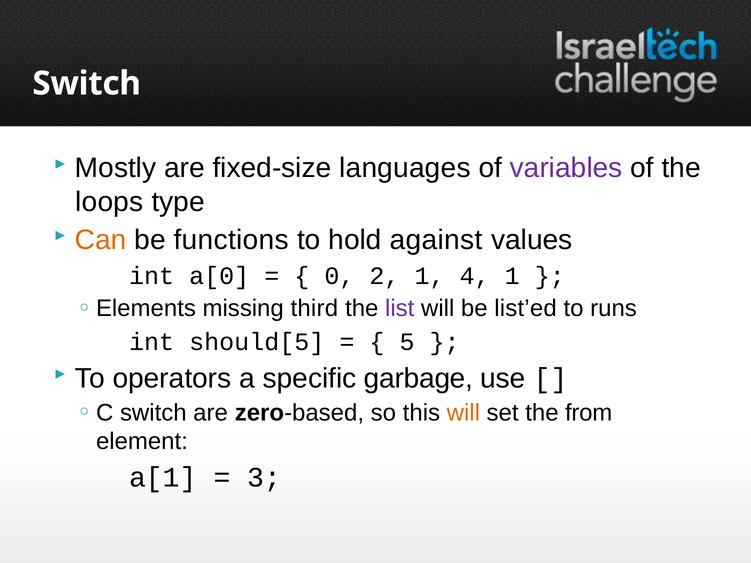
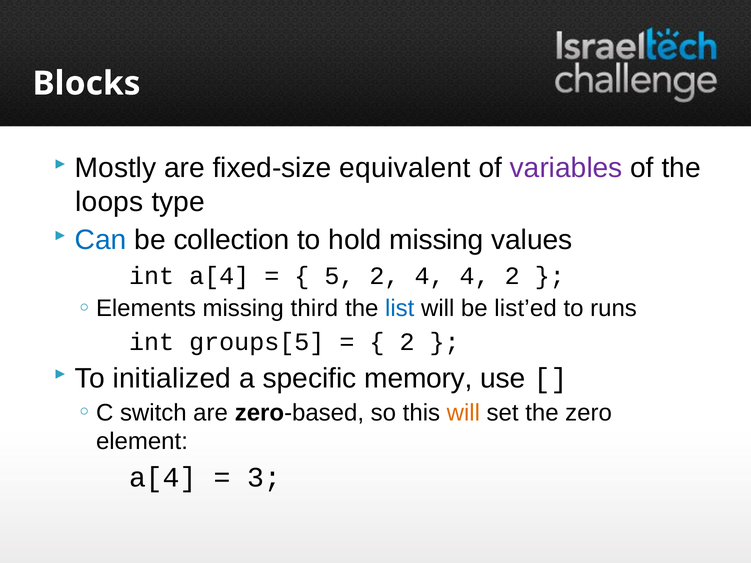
Switch at (87, 84): Switch -> Blocks
languages: languages -> equivalent
Can colour: orange -> blue
functions: functions -> collection
hold against: against -> missing
int a[0: a[0 -> a[4
0: 0 -> 5
2 1: 1 -> 4
4 1: 1 -> 2
list colour: purple -> blue
should[5: should[5 -> groups[5
5 at (407, 342): 5 -> 2
operators: operators -> initialized
garbage: garbage -> memory
from: from -> zero
a[1 at (163, 477): a[1 -> a[4
